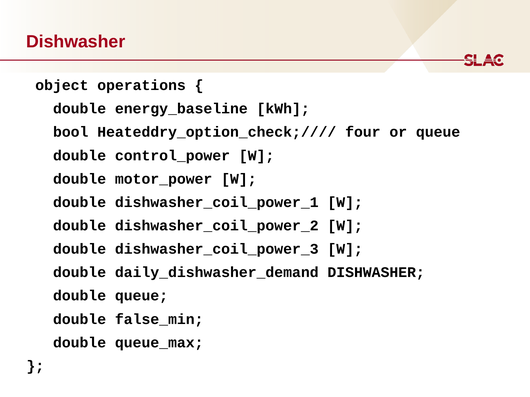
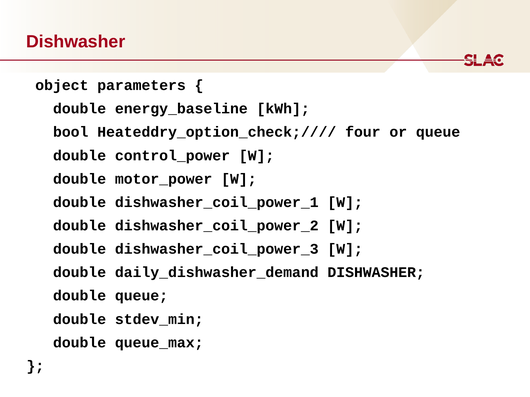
operations: operations -> parameters
false_min: false_min -> stdev_min
